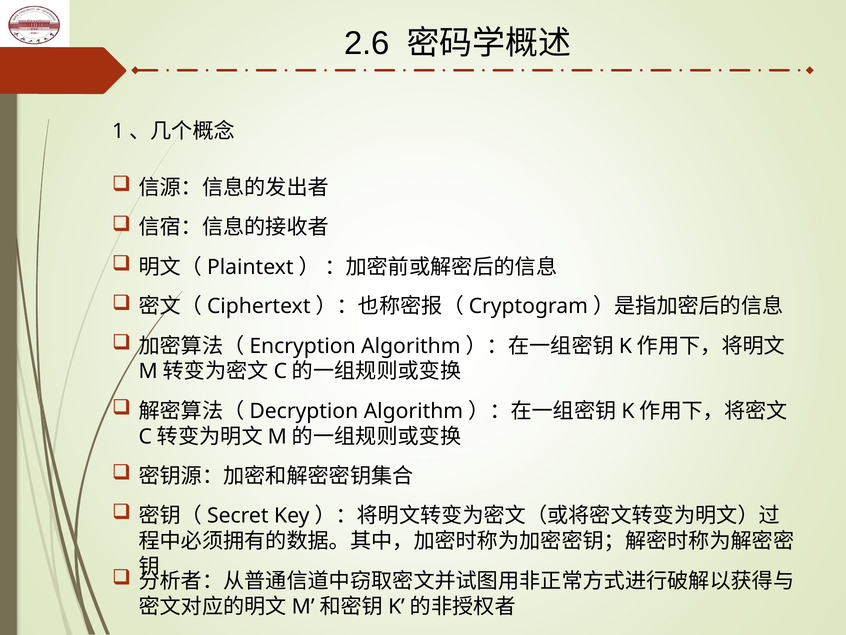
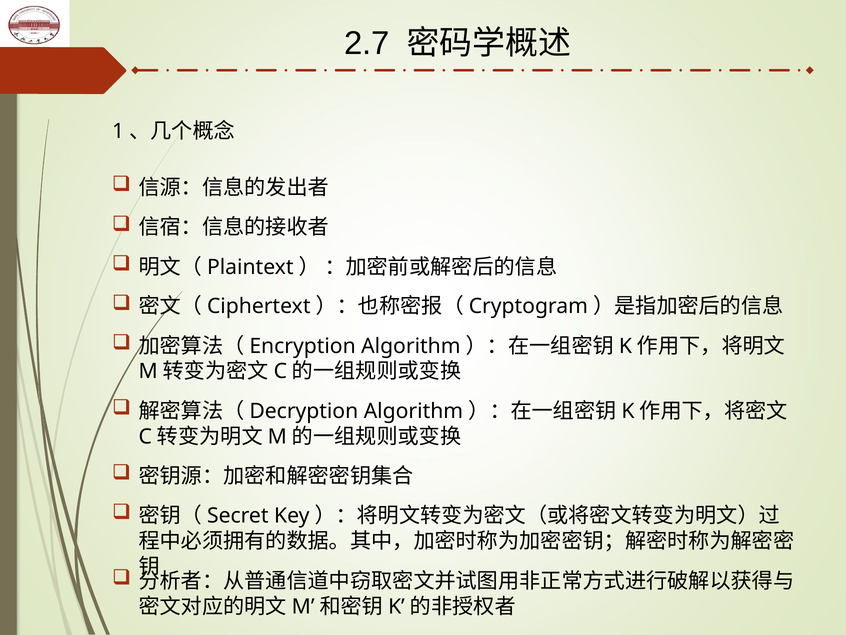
2.6: 2.6 -> 2.7
